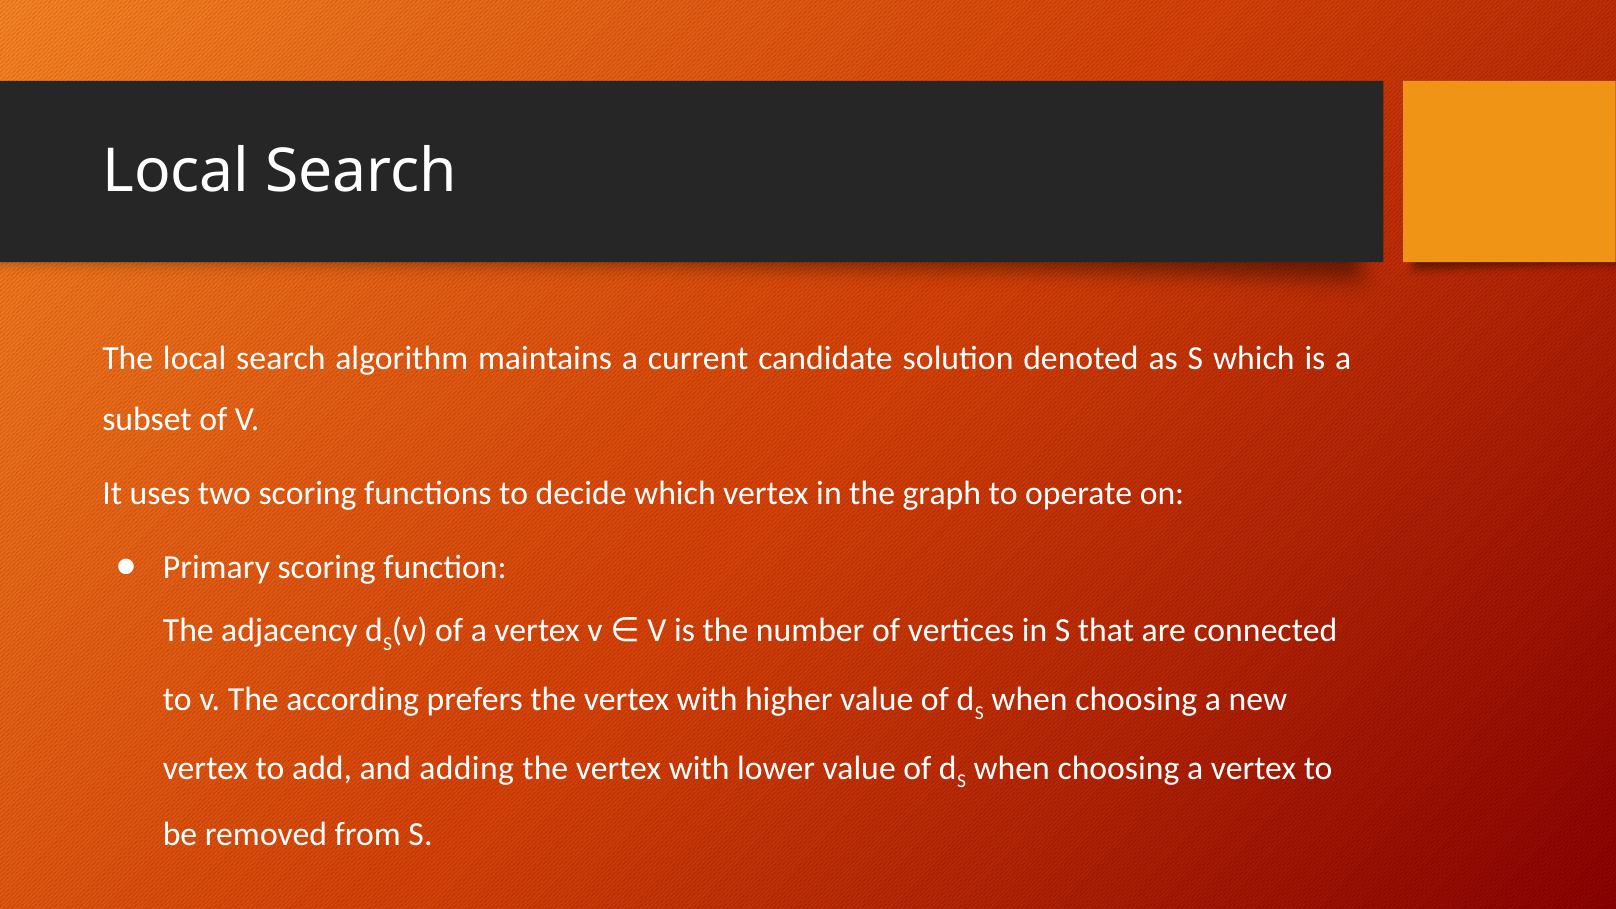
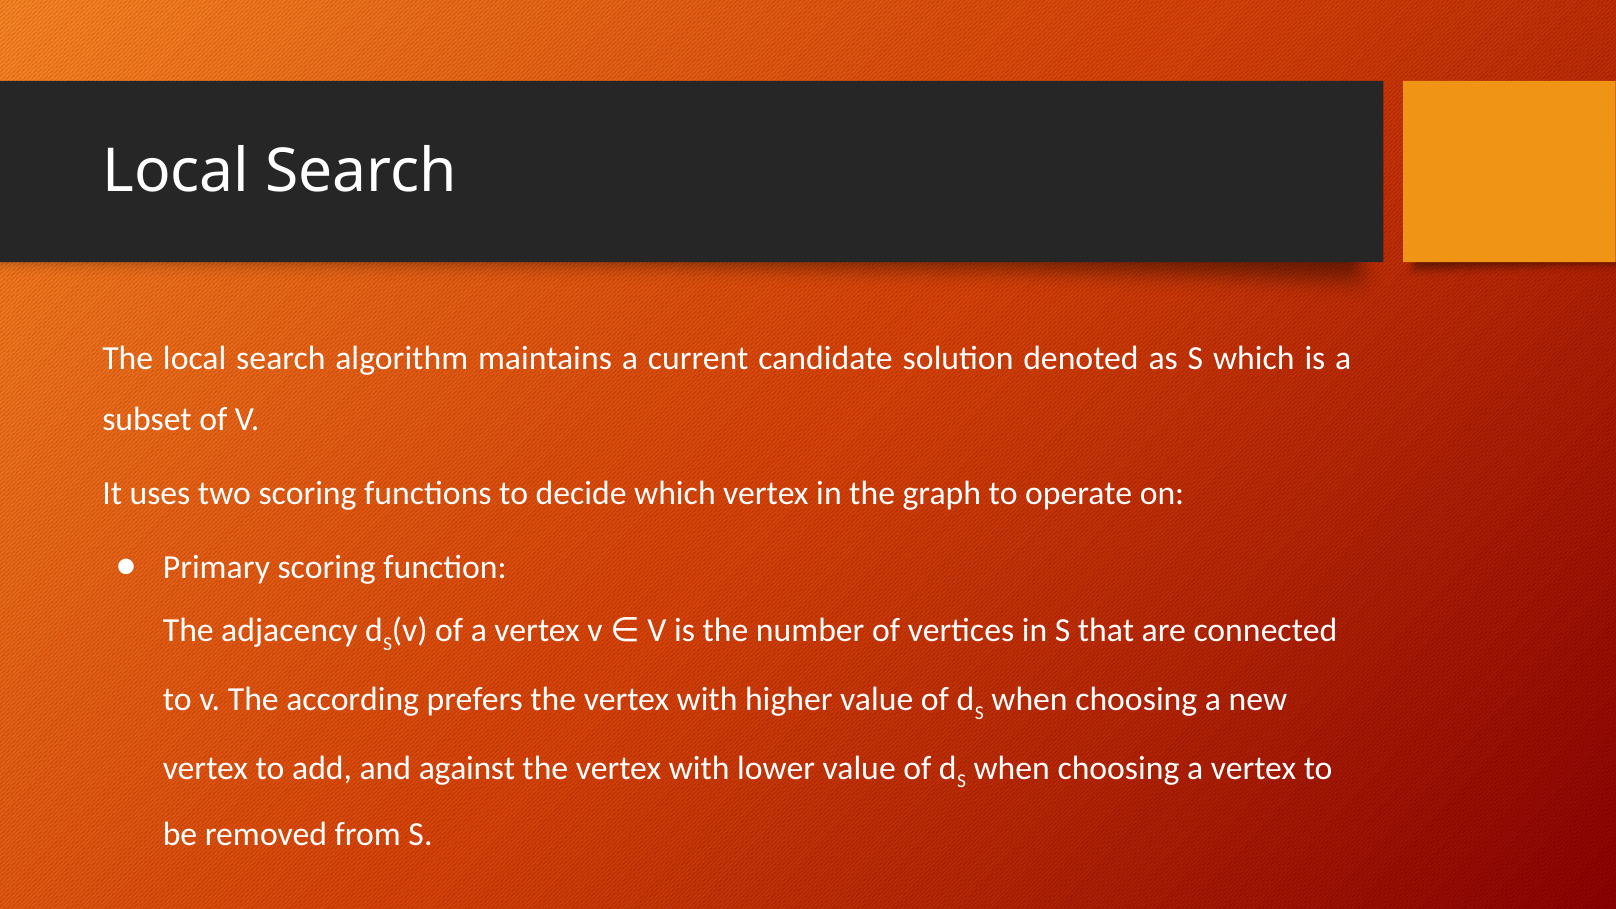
adding: adding -> against
